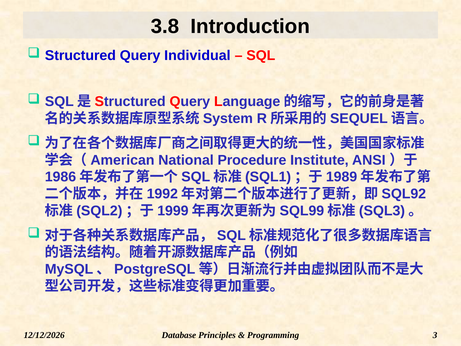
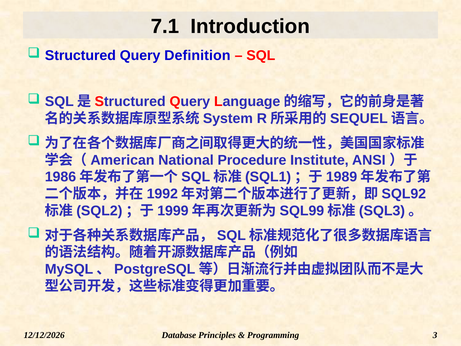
3.8: 3.8 -> 7.1
Individual: Individual -> Definition
